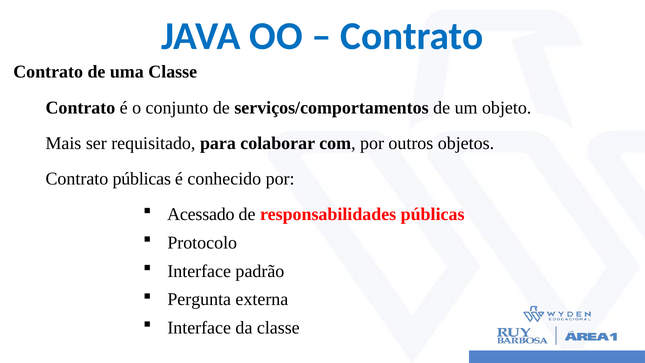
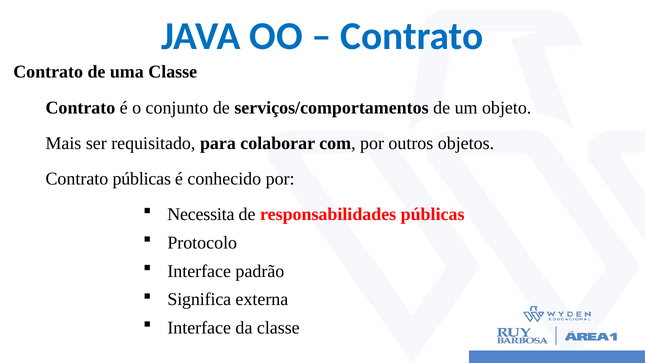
Acessado: Acessado -> Necessita
Pergunta: Pergunta -> Significa
